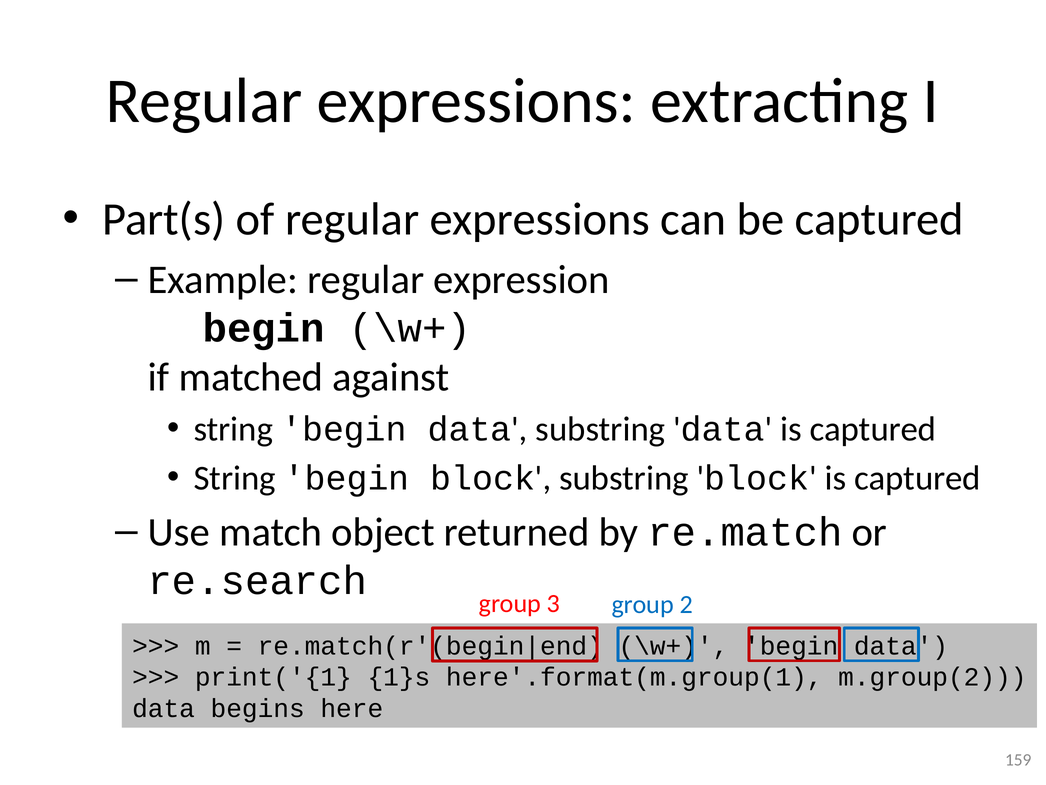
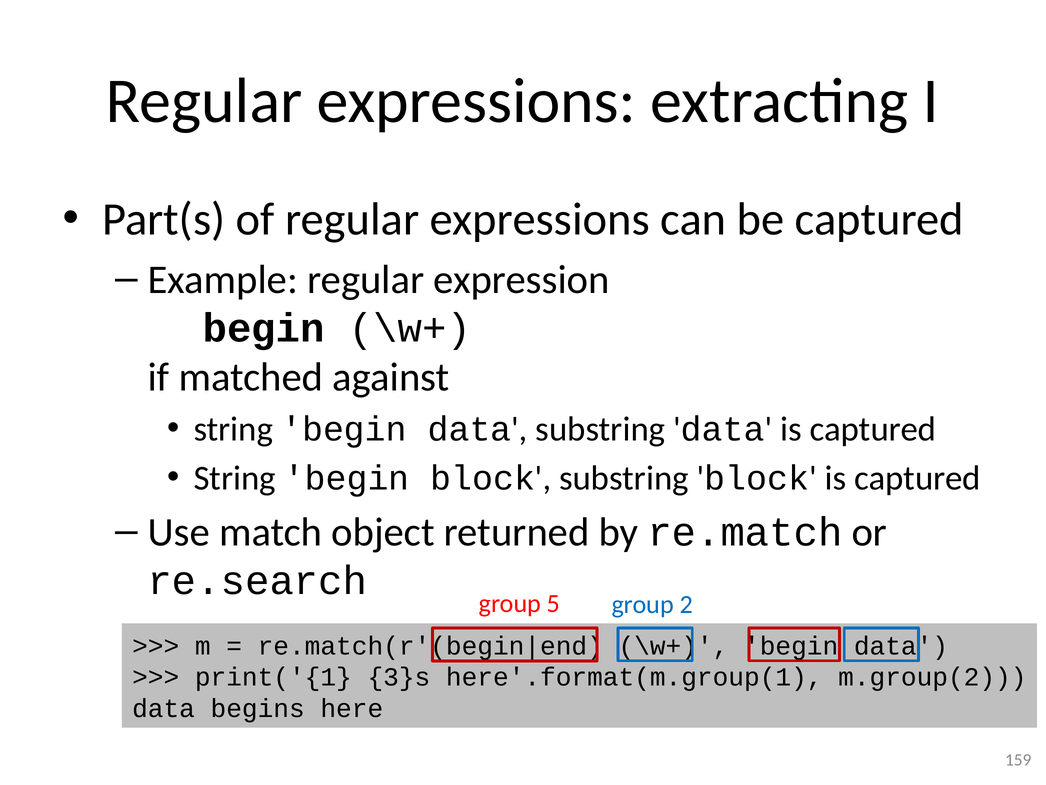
3: 3 -> 5
1}s: 1}s -> 3}s
